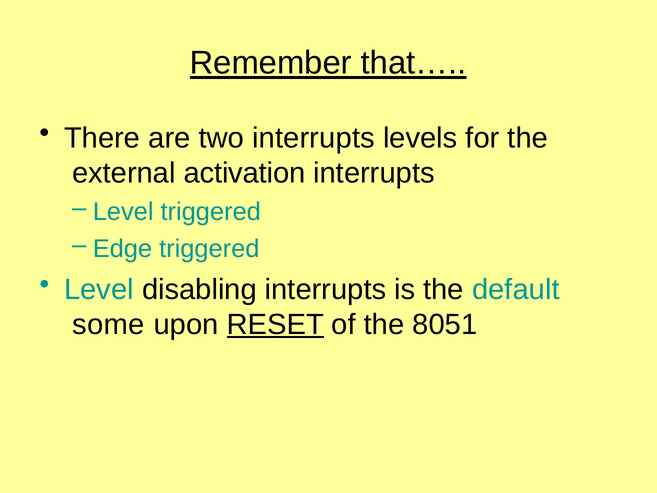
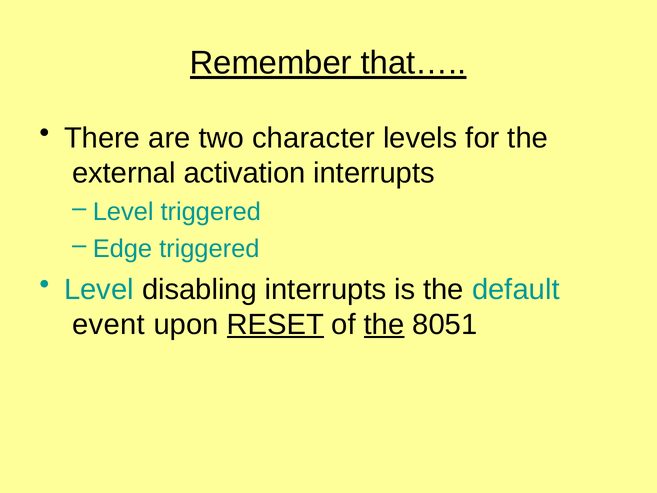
two interrupts: interrupts -> character
some: some -> event
the at (384, 324) underline: none -> present
